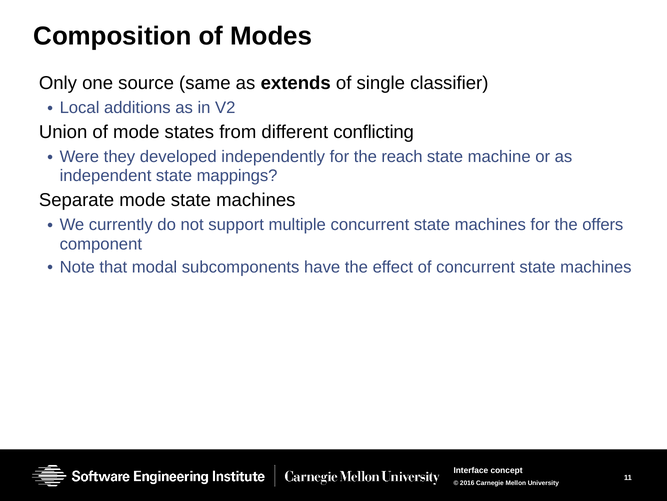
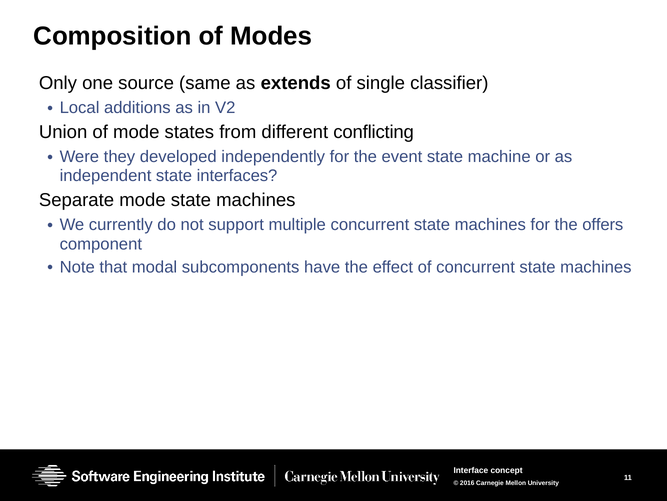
reach: reach -> event
mappings: mappings -> interfaces
